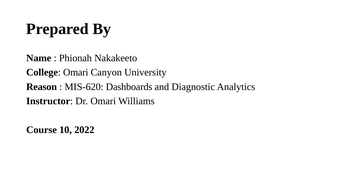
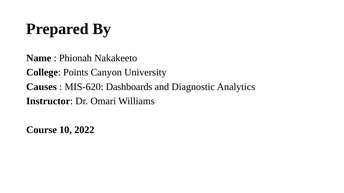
College Omari: Omari -> Points
Reason: Reason -> Causes
